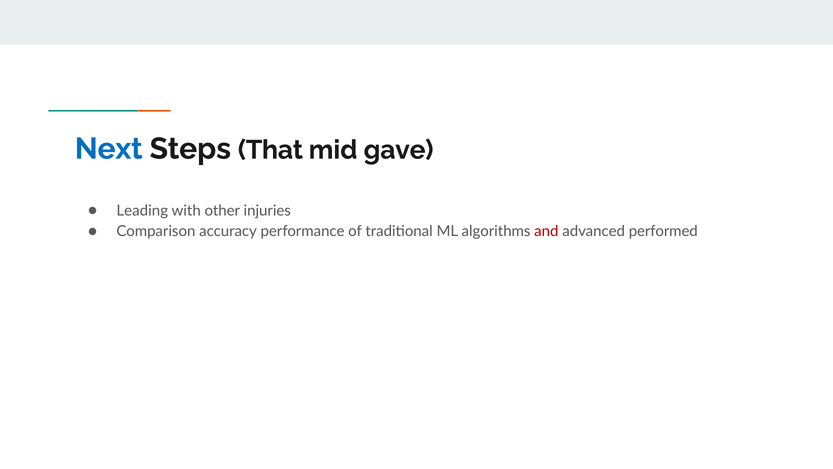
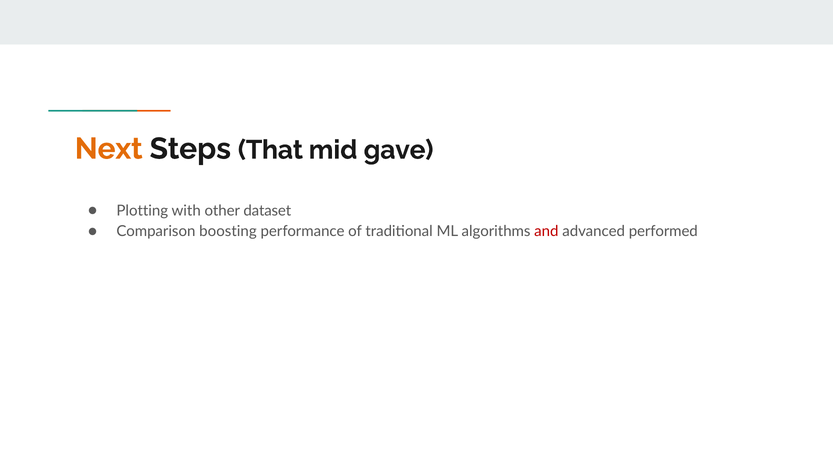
Next colour: blue -> orange
Leading: Leading -> Plotting
injuries: injuries -> dataset
accuracy: accuracy -> boosting
